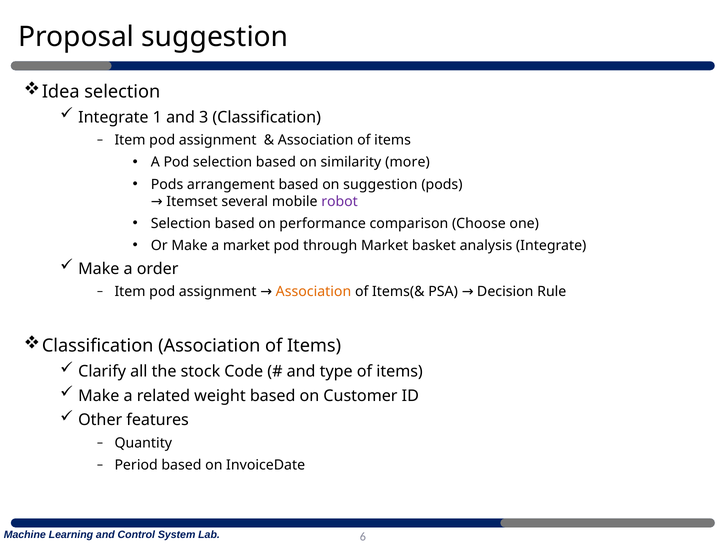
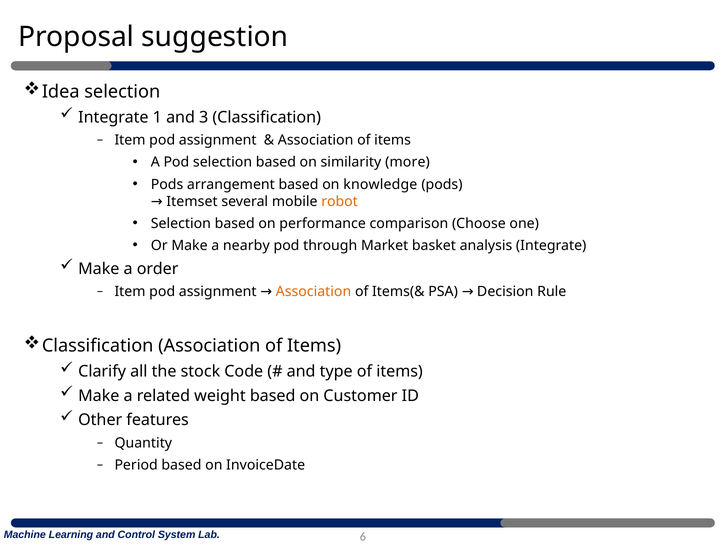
on suggestion: suggestion -> knowledge
robot colour: purple -> orange
a market: market -> nearby
